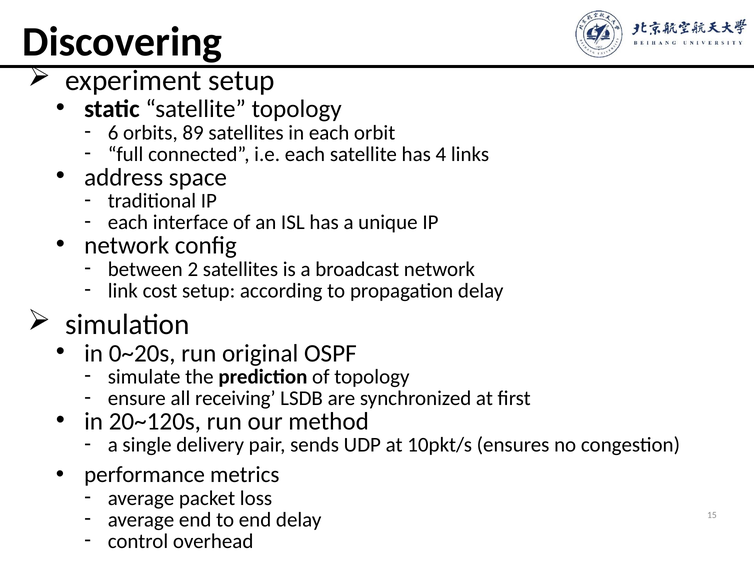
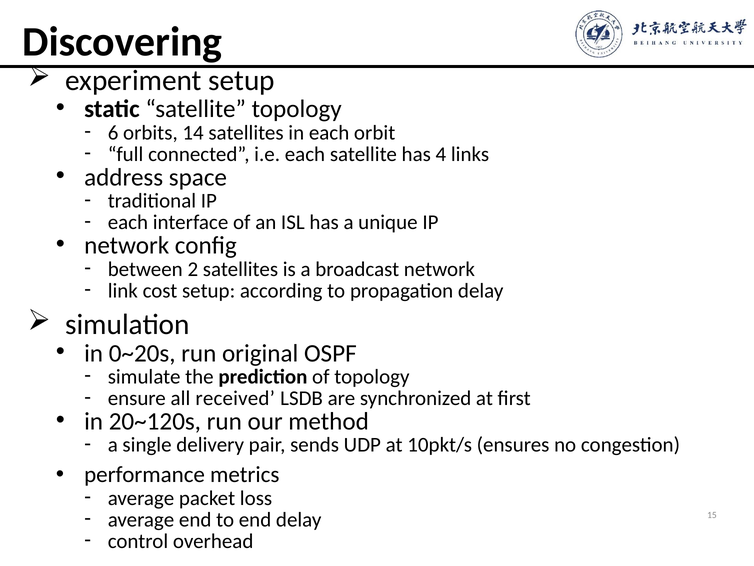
89: 89 -> 14
receiving: receiving -> received
